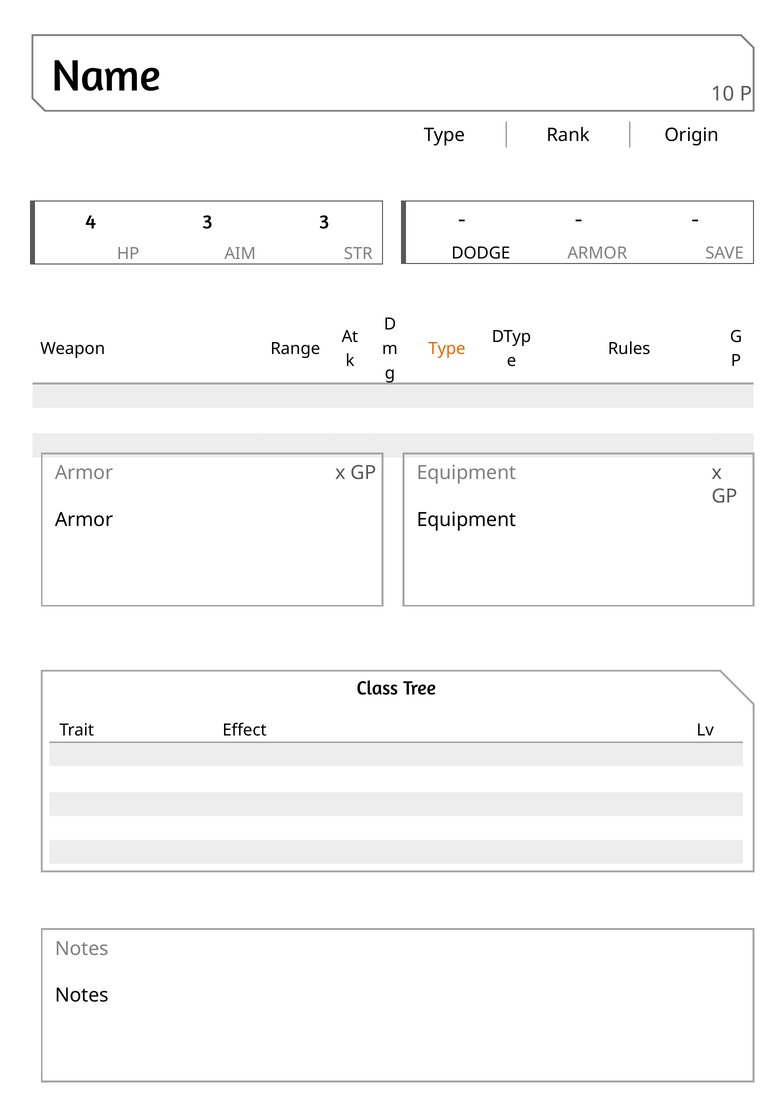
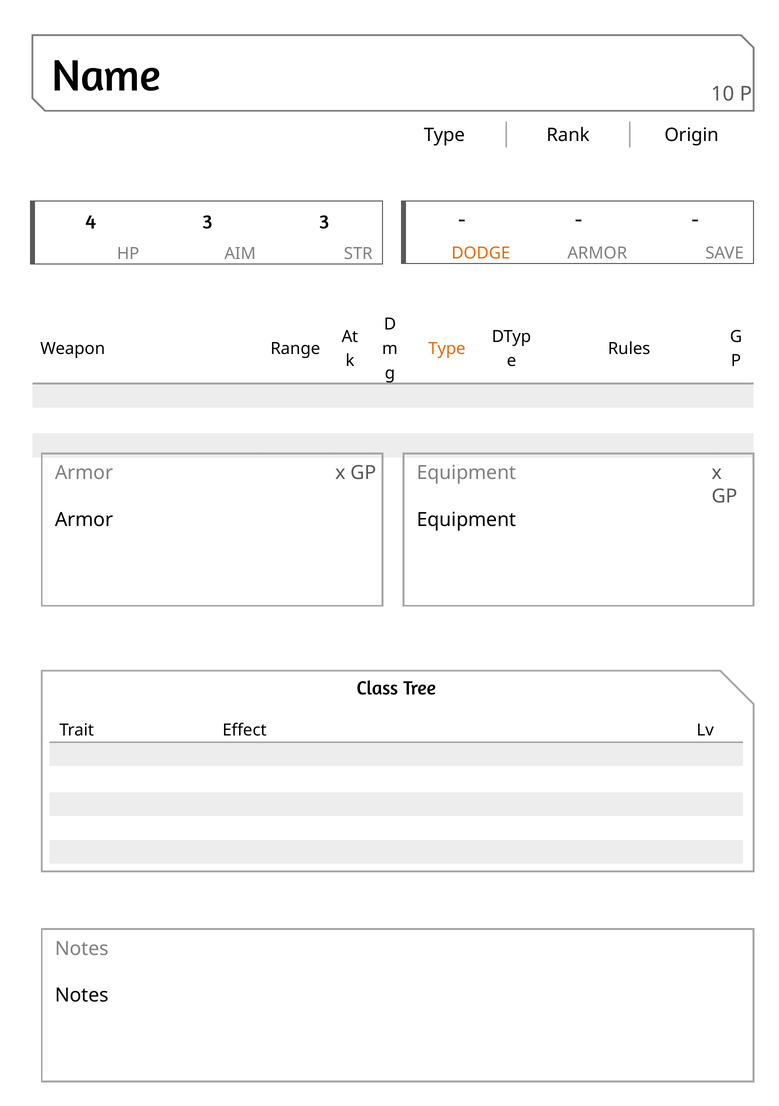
DODGE colour: black -> orange
